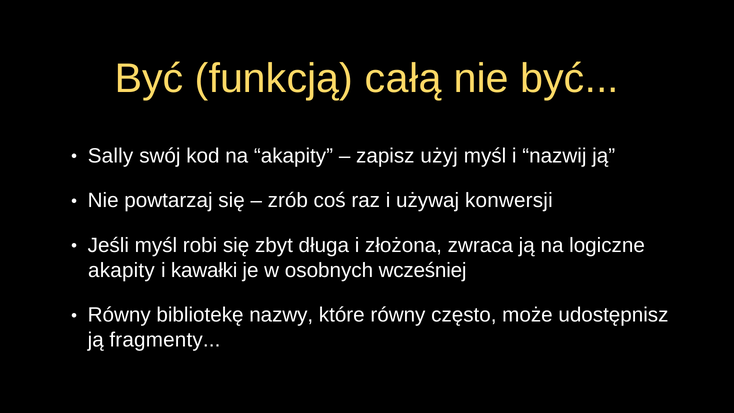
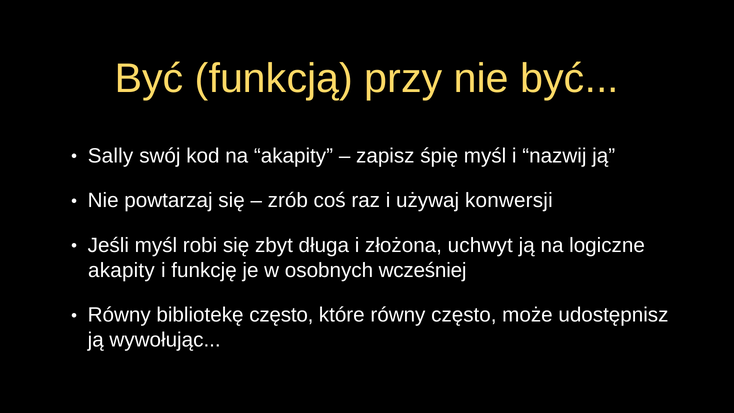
całą: całą -> przy
użyj: użyj -> śpię
zwraca: zwraca -> uchwyt
kawałki: kawałki -> funkcję
bibliotekę nazwy: nazwy -> często
fragmenty: fragmenty -> wywołując
